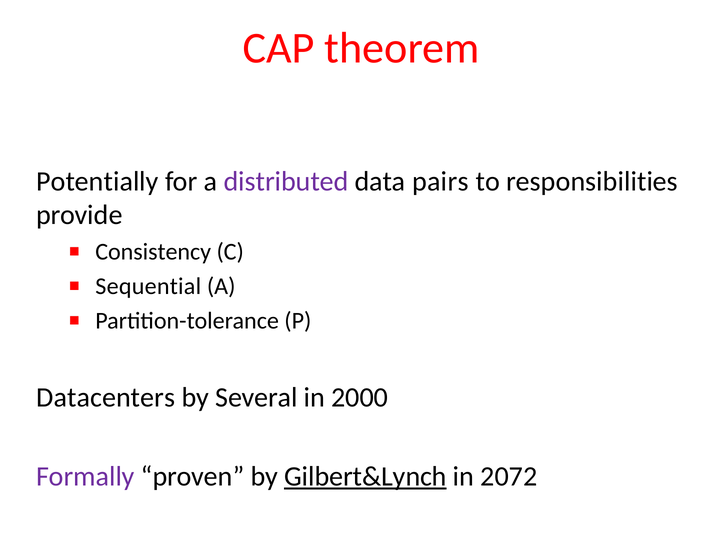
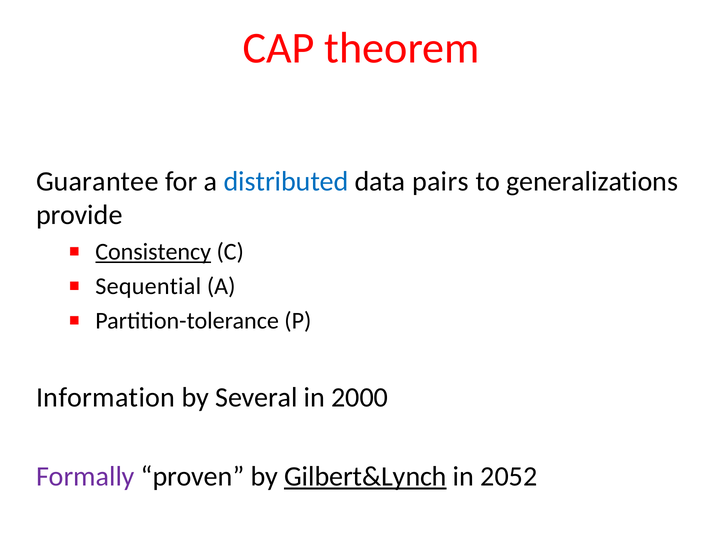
Potentially: Potentially -> Guarantee
distributed colour: purple -> blue
responsibilities: responsibilities -> generalizations
Consistency underline: none -> present
Datacenters: Datacenters -> Information
2072: 2072 -> 2052
